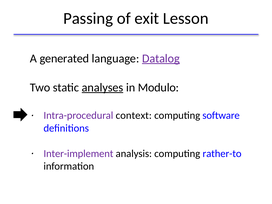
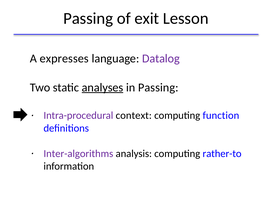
generated: generated -> expresses
Datalog underline: present -> none
in Modulo: Modulo -> Passing
software: software -> function
Inter-implement: Inter-implement -> Inter-algorithms
